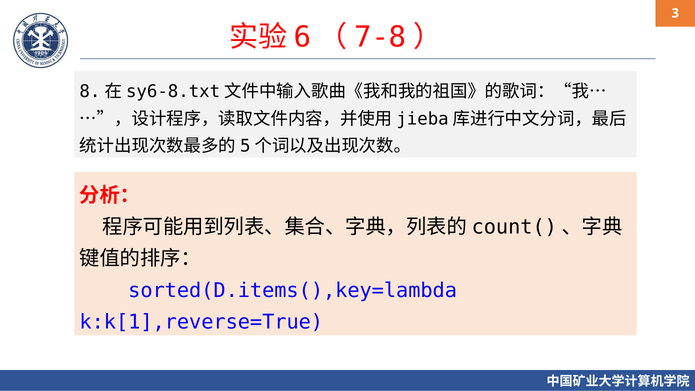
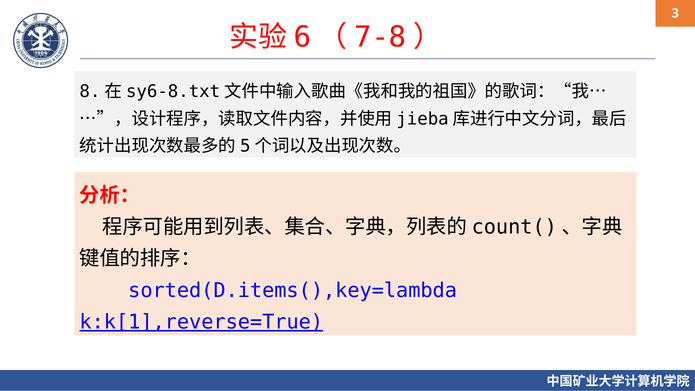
k:k[1],reverse=True underline: none -> present
